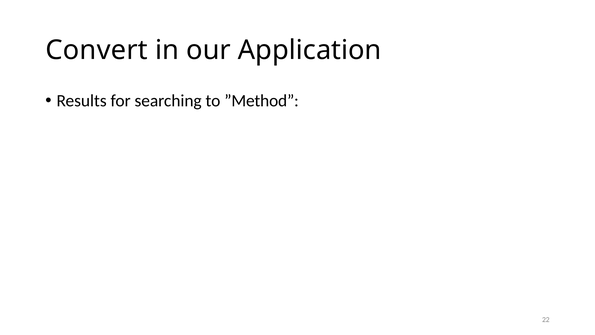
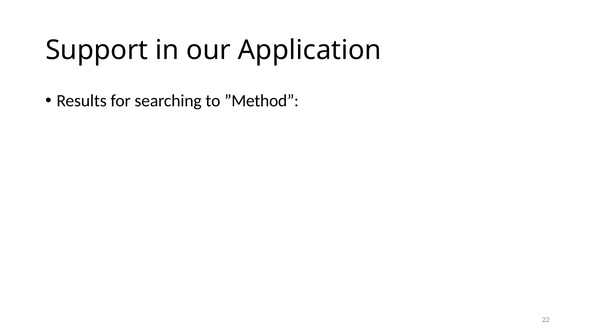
Convert: Convert -> Support
